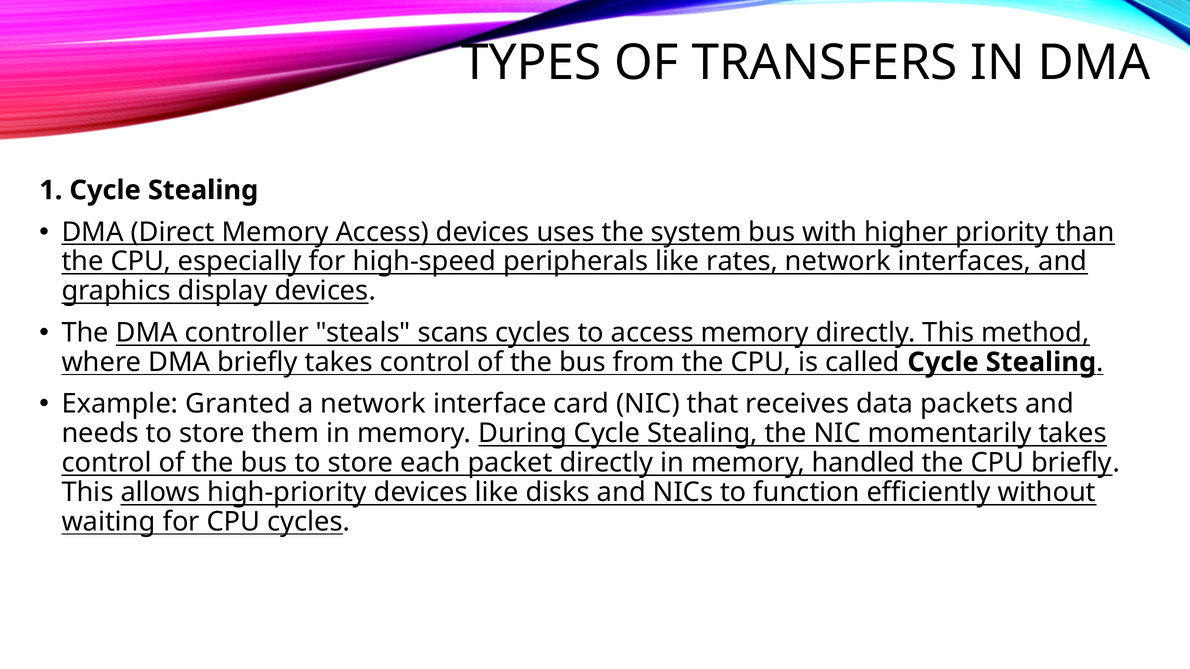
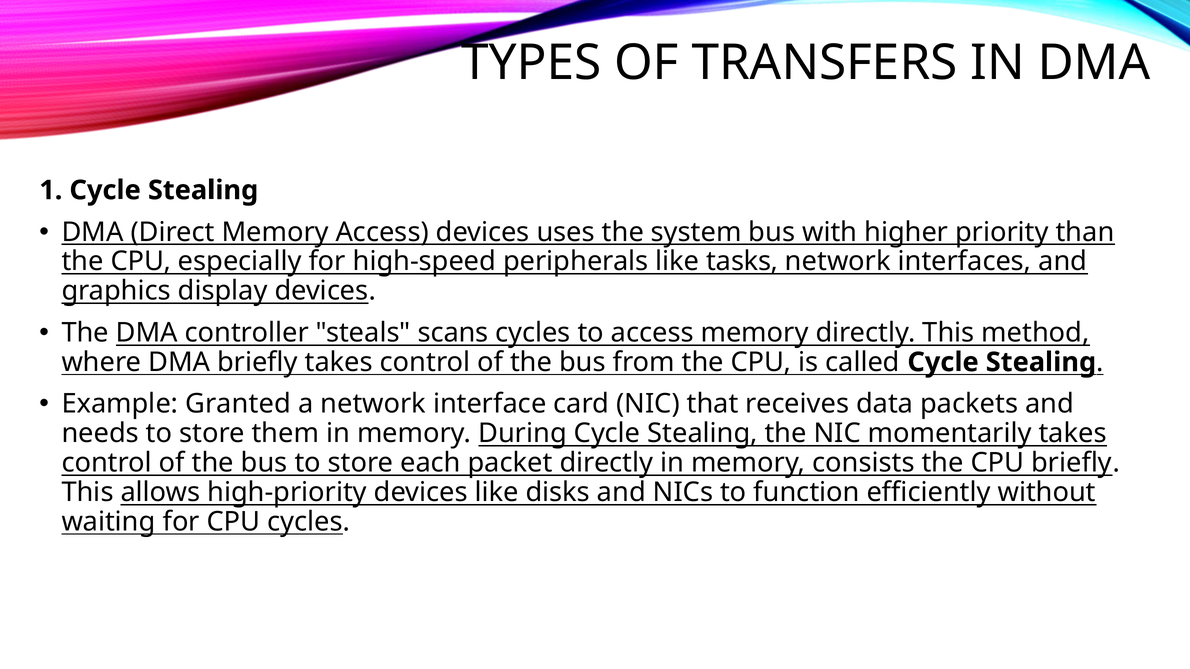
rates: rates -> tasks
handled: handled -> consists
